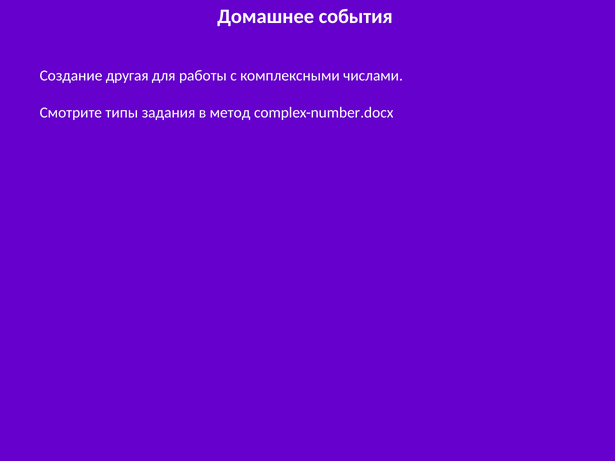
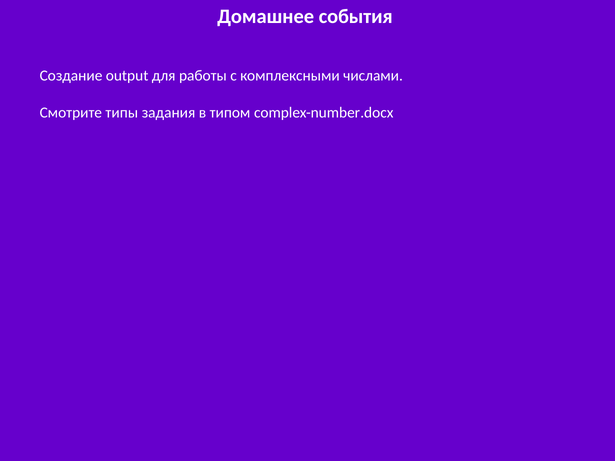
другая: другая -> output
метод: метод -> типом
